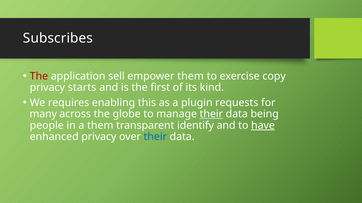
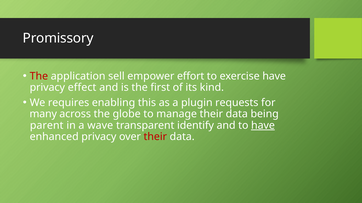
Subscribes: Subscribes -> Promissory
empower them: them -> effort
exercise copy: copy -> have
starts: starts -> effect
their at (211, 114) underline: present -> none
people: people -> parent
a them: them -> wave
their at (155, 137) colour: blue -> red
